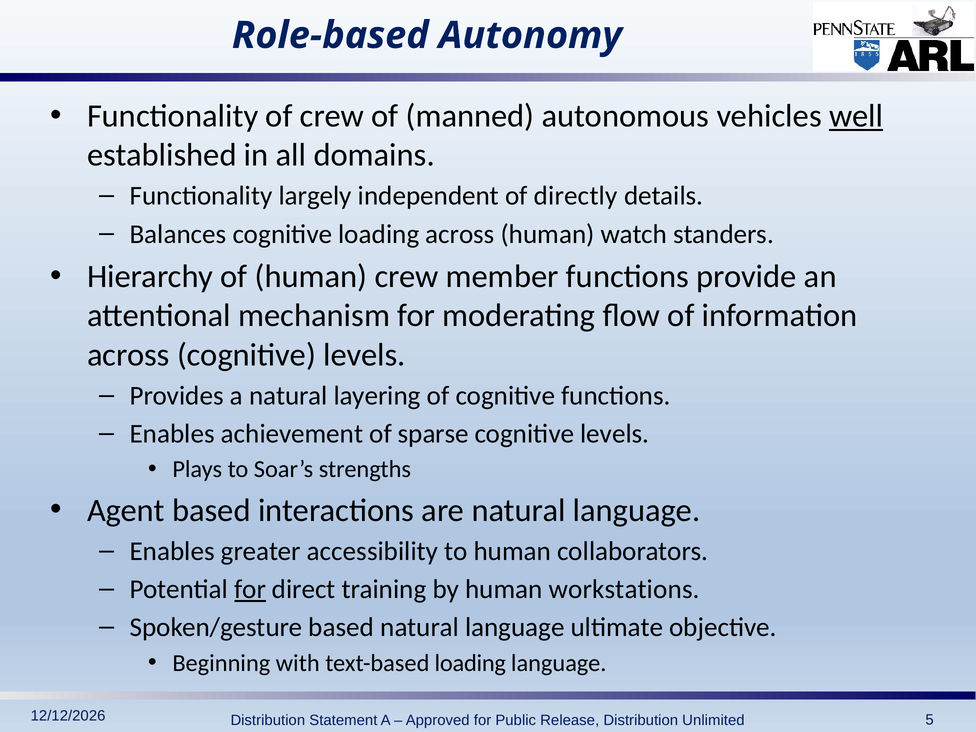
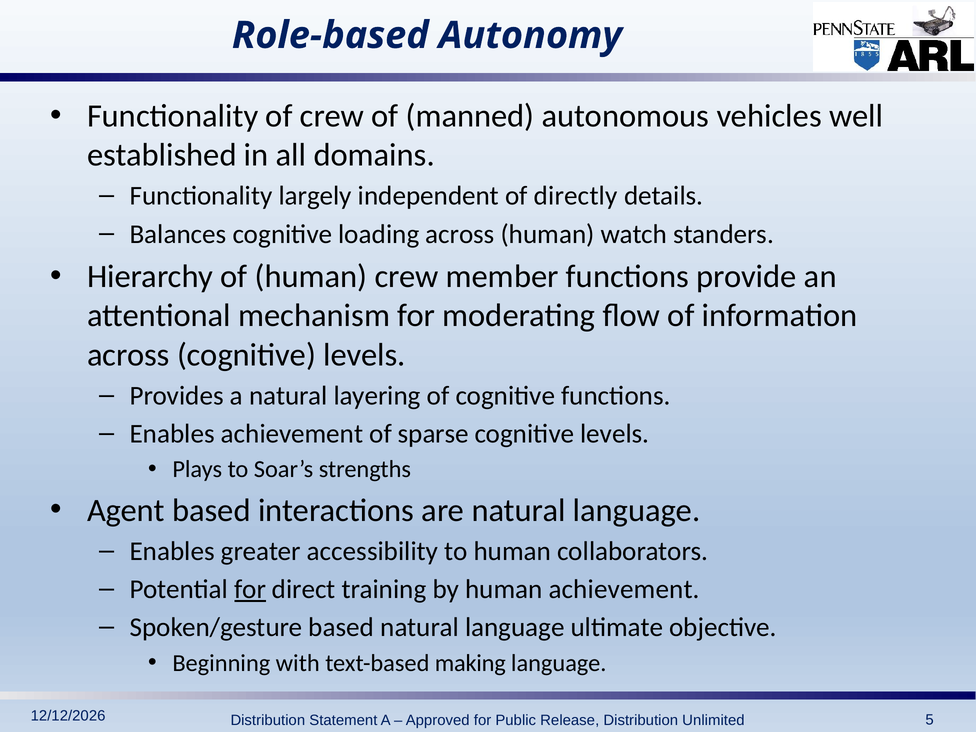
well underline: present -> none
human workstations: workstations -> achievement
text-based loading: loading -> making
